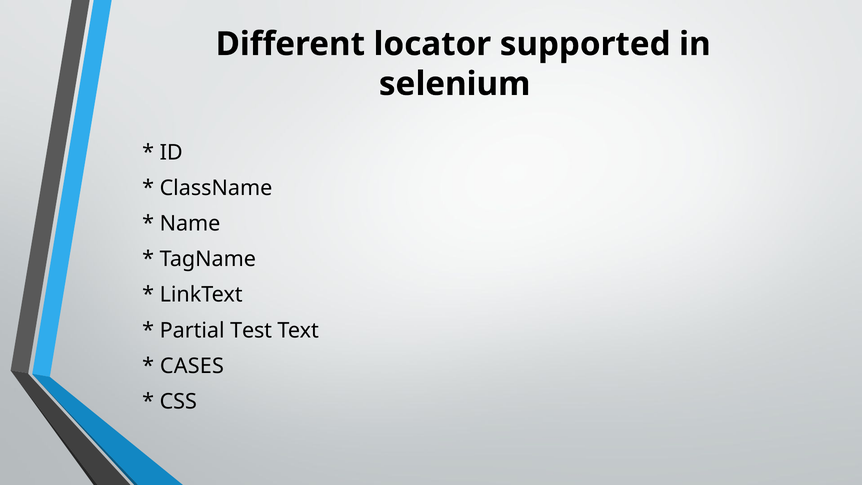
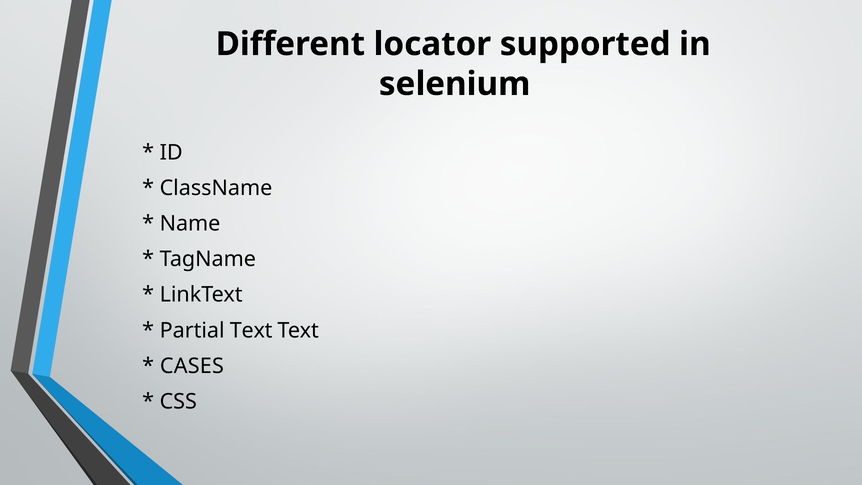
Partial Test: Test -> Text
